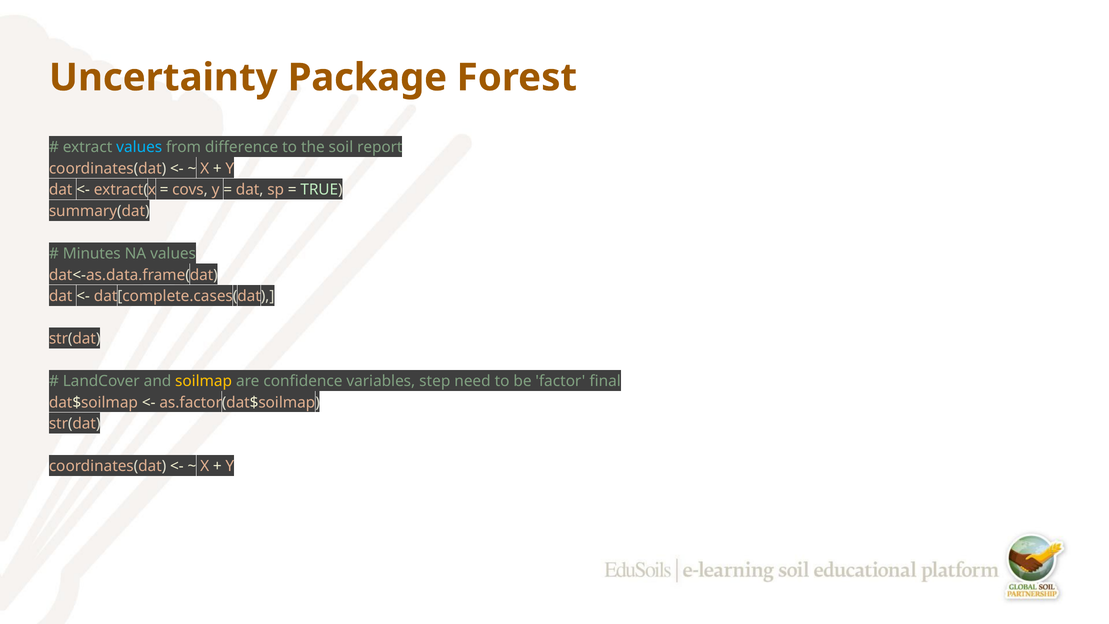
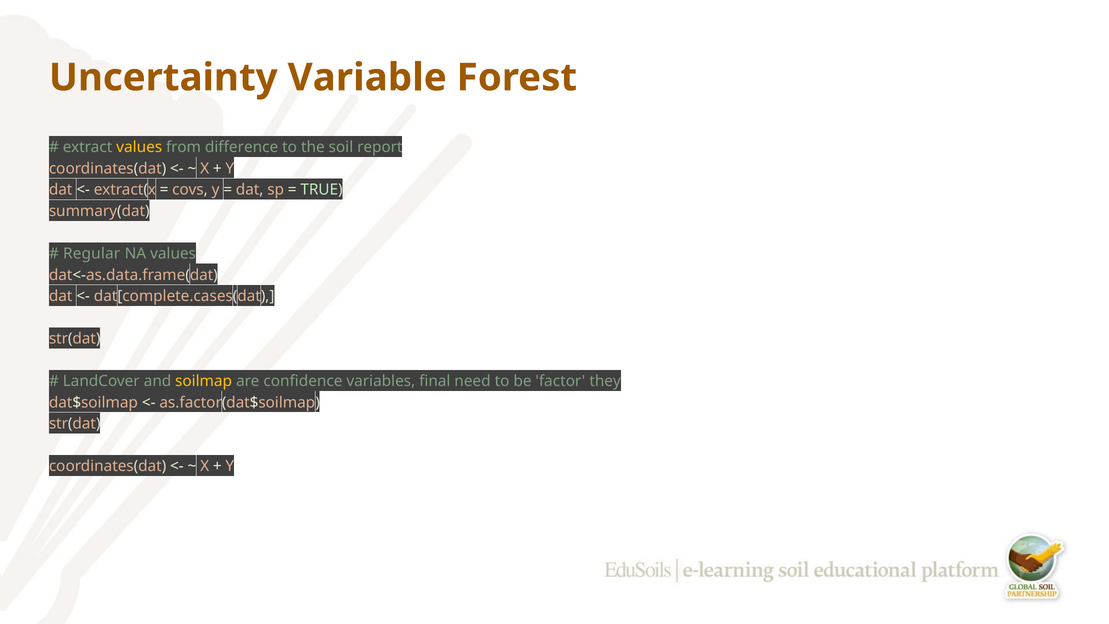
Package: Package -> Variable
values at (139, 147) colour: light blue -> yellow
Minutes: Minutes -> Regular
step: step -> final
final: final -> they
